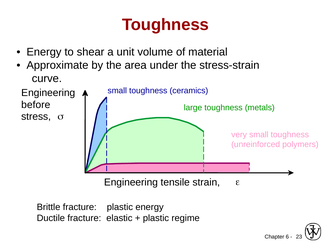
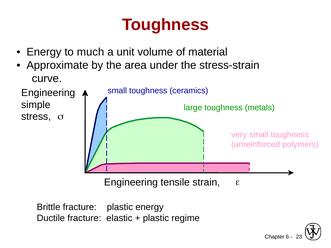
shear: shear -> much
before: before -> simple
